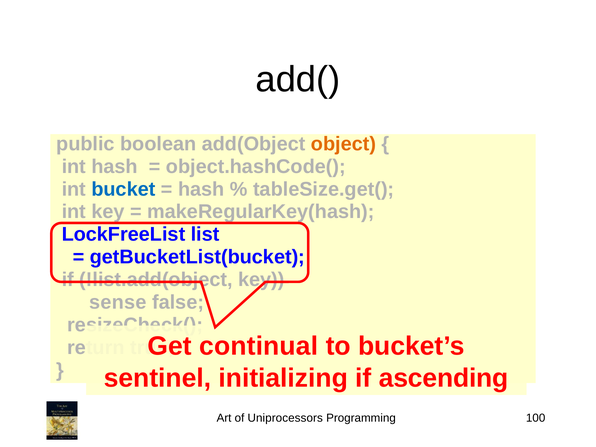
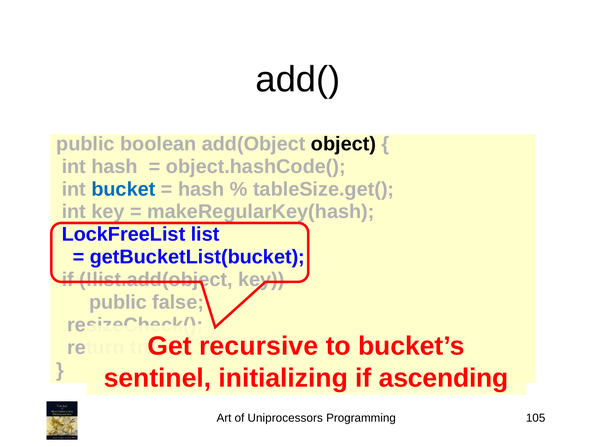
object colour: orange -> black
sense at (118, 302): sense -> public
continual: continual -> recursive
100: 100 -> 105
